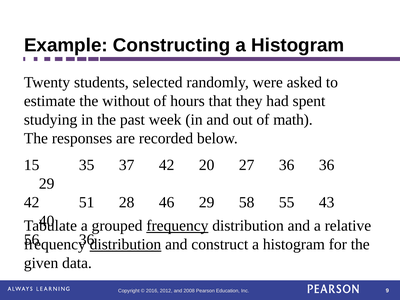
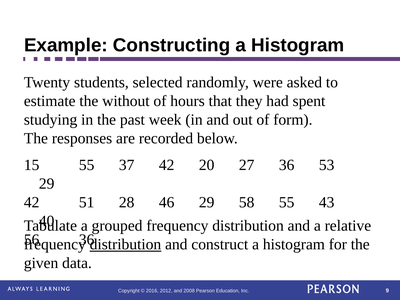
math: math -> form
15 35: 35 -> 55
36 36: 36 -> 53
frequency at (177, 226) underline: present -> none
